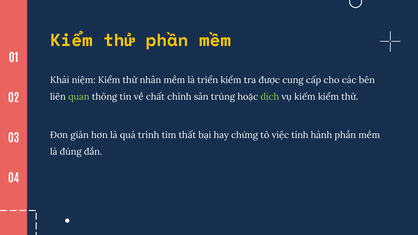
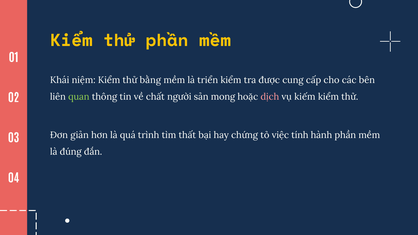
nhân: nhân -> bằng
chỉnh: chỉnh -> người
trùng: trùng -> mong
dịch colour: light green -> pink
